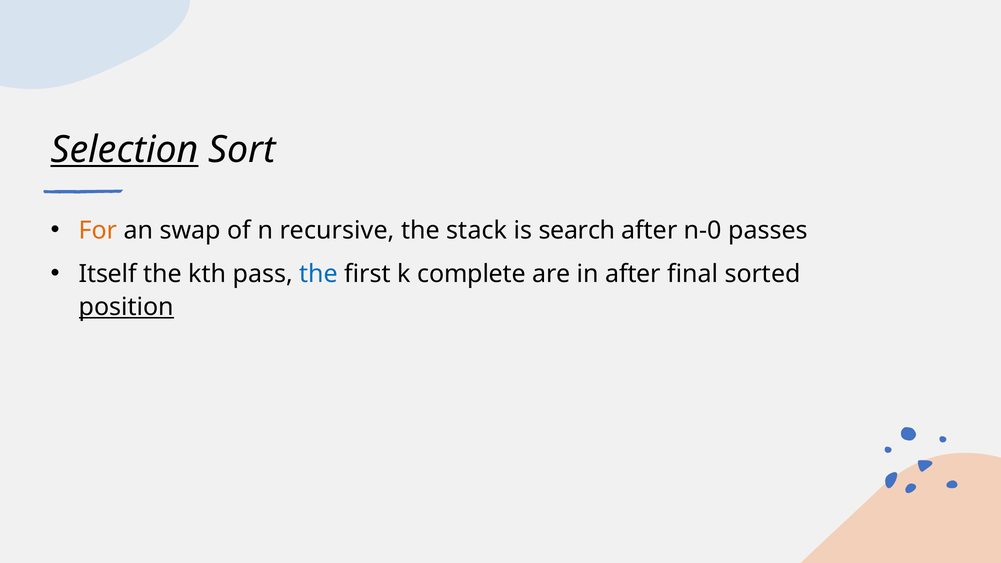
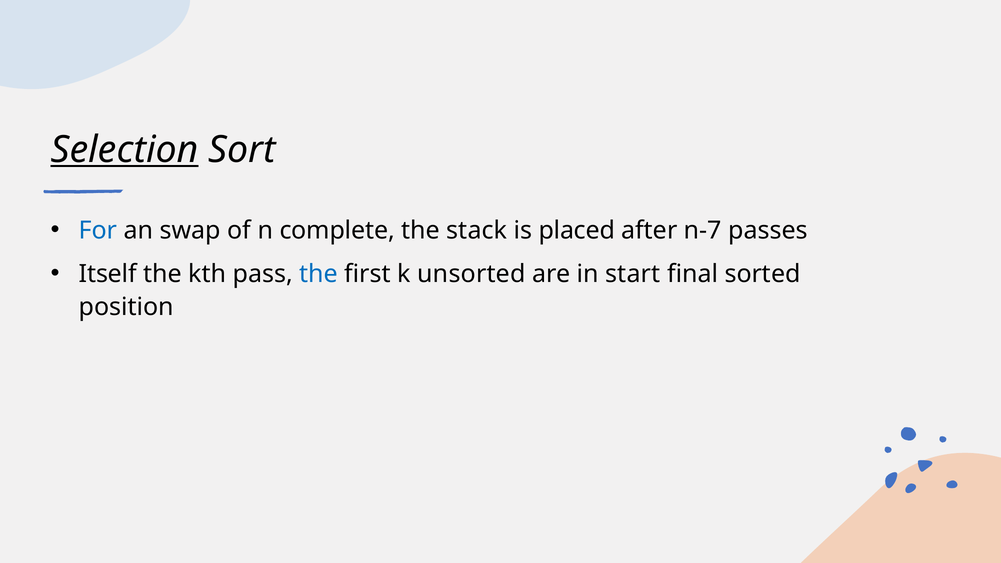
For colour: orange -> blue
recursive: recursive -> complete
search: search -> placed
n-0: n-0 -> n-7
complete: complete -> unsorted
in after: after -> start
position underline: present -> none
